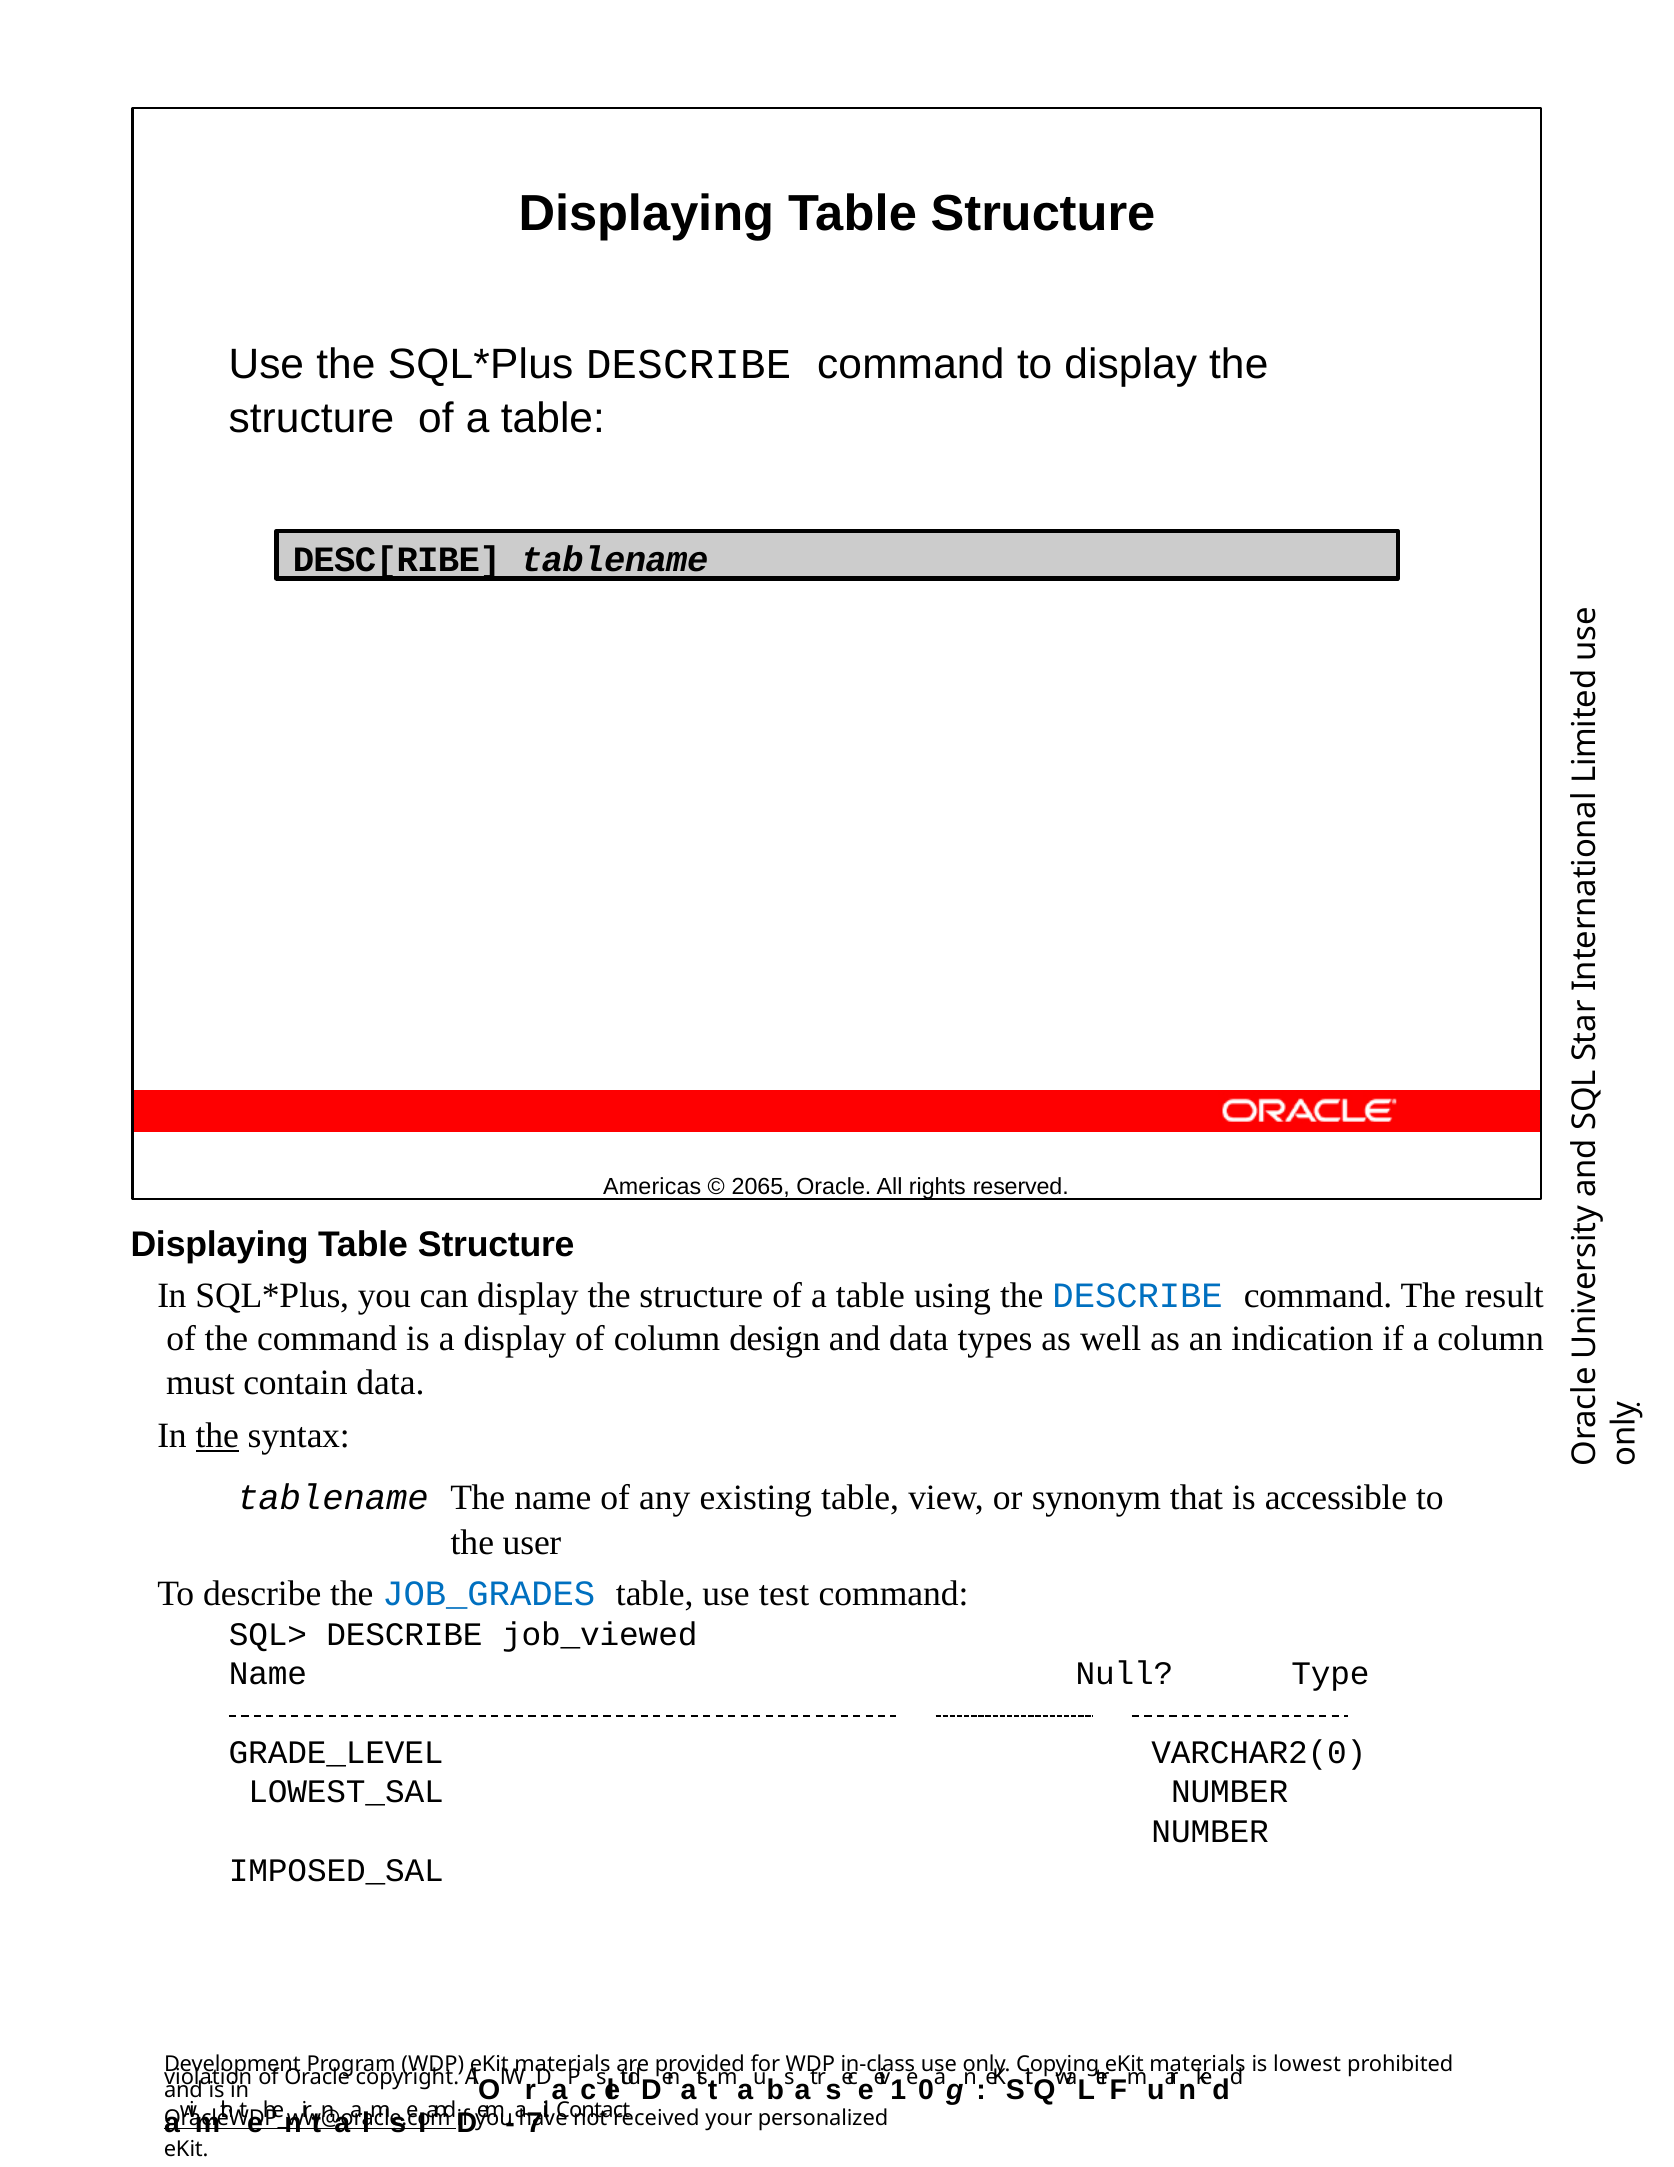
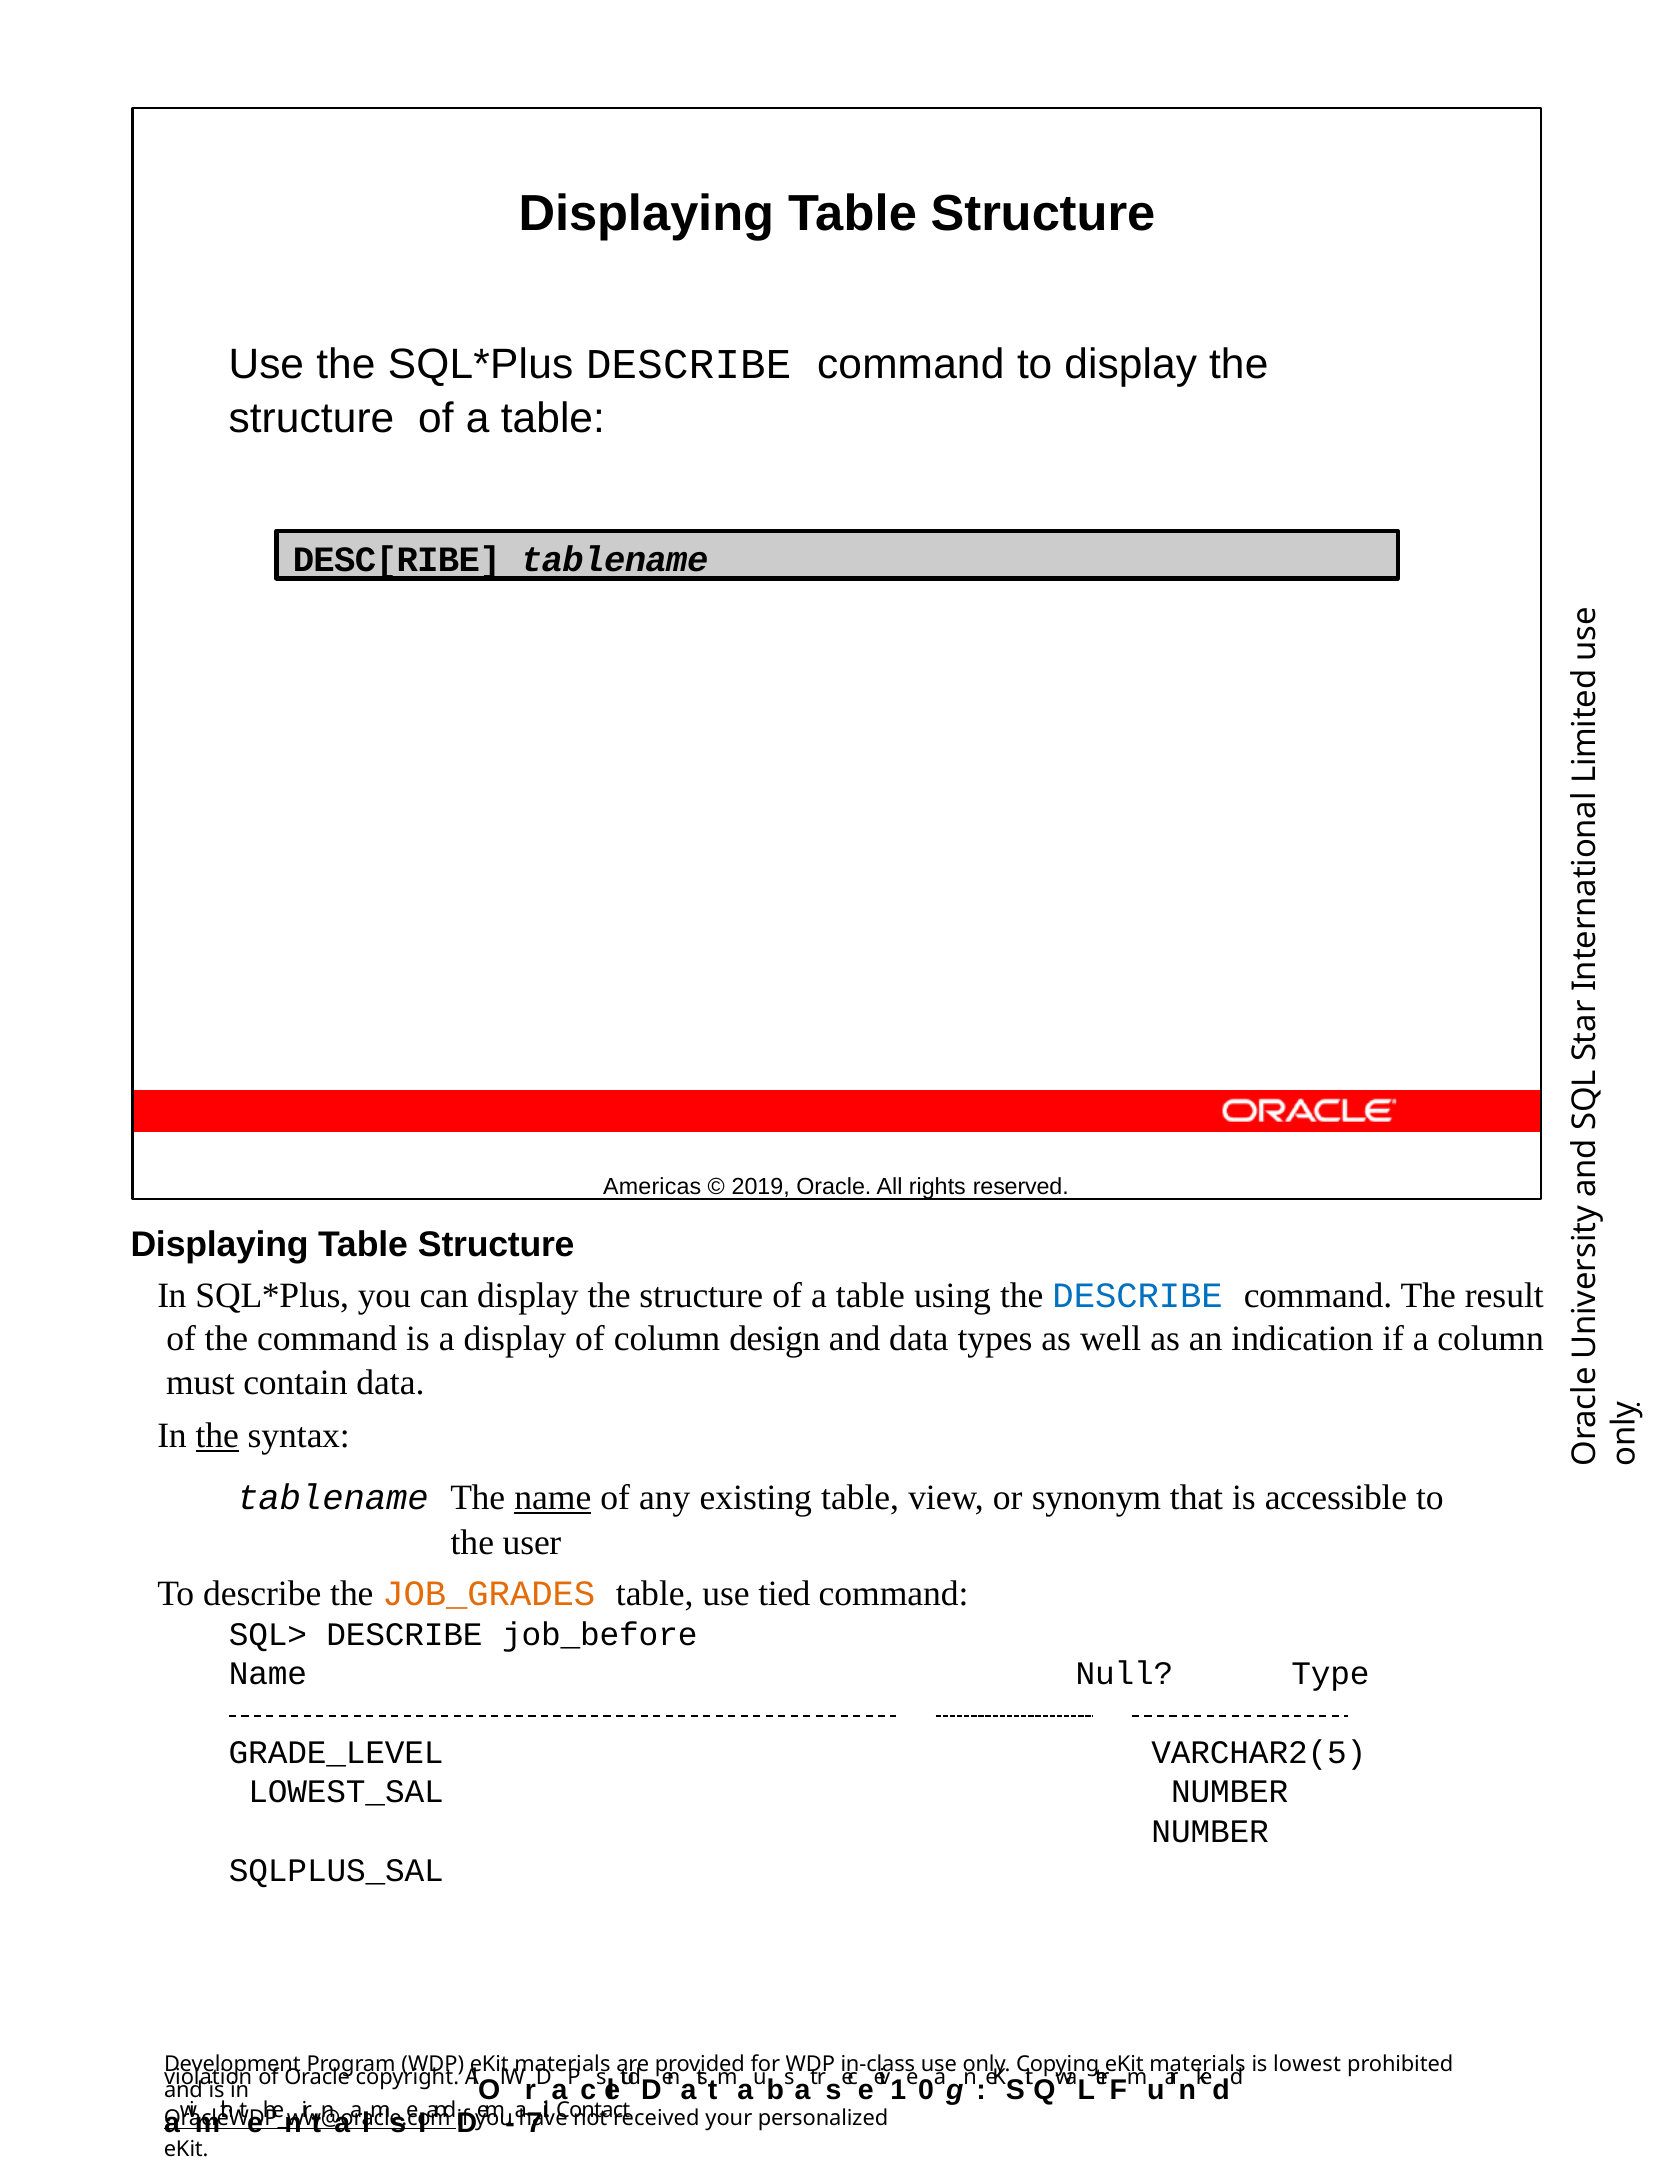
2065: 2065 -> 2019
name at (553, 1497) underline: none -> present
JOB_GRADES colour: blue -> orange
test: test -> tied
job_viewed: job_viewed -> job_before
VARCHAR2(0: VARCHAR2(0 -> VARCHAR2(5
IMPOSED_SAL: IMPOSED_SAL -> SQLPLUS_SAL
